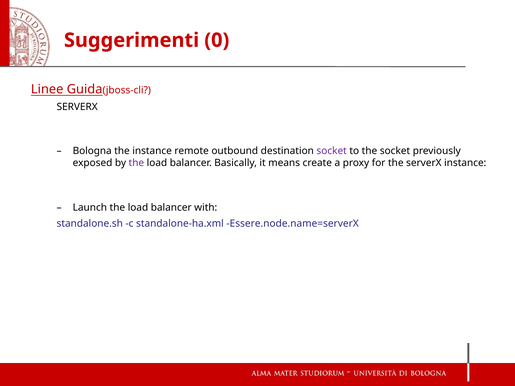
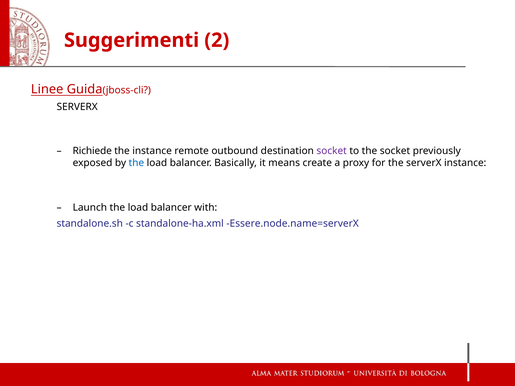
0: 0 -> 2
Bologna: Bologna -> Richiede
the at (136, 163) colour: purple -> blue
